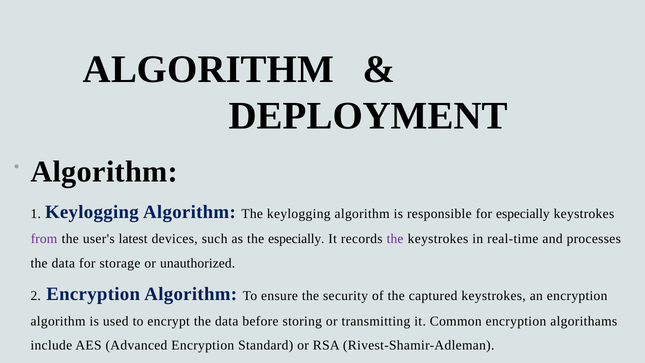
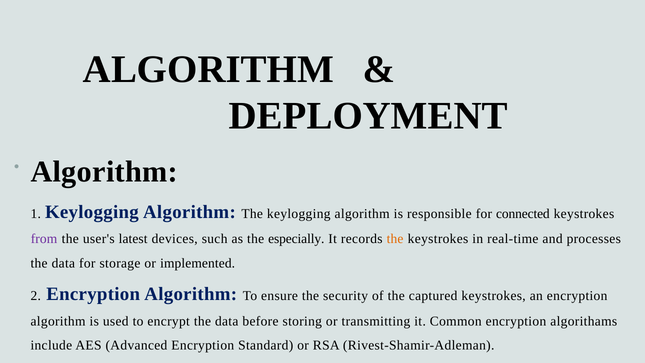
for especially: especially -> connected
the at (395, 239) colour: purple -> orange
unauthorized: unauthorized -> implemented
